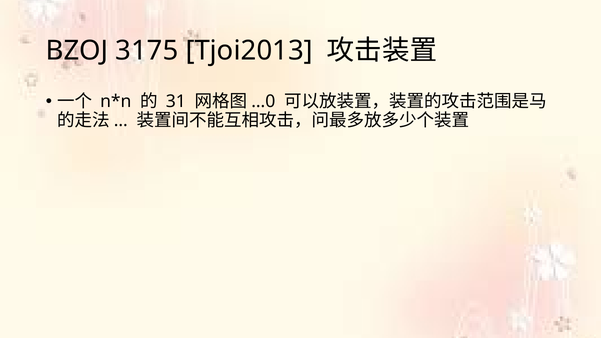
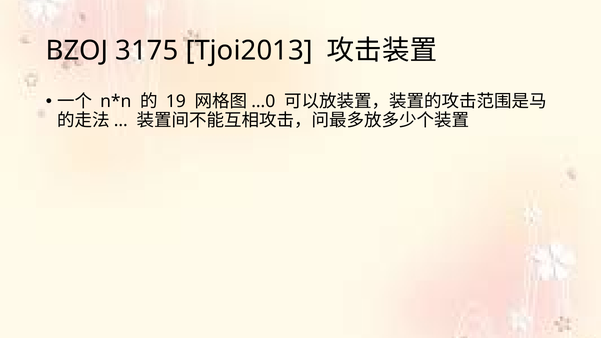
31: 31 -> 19
